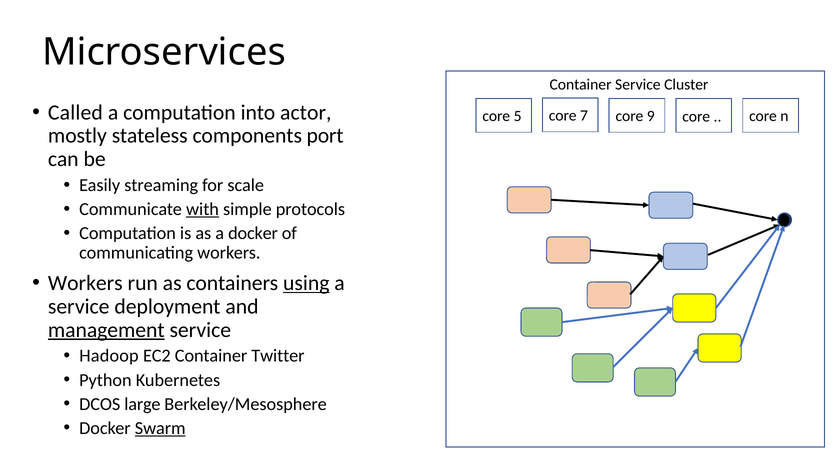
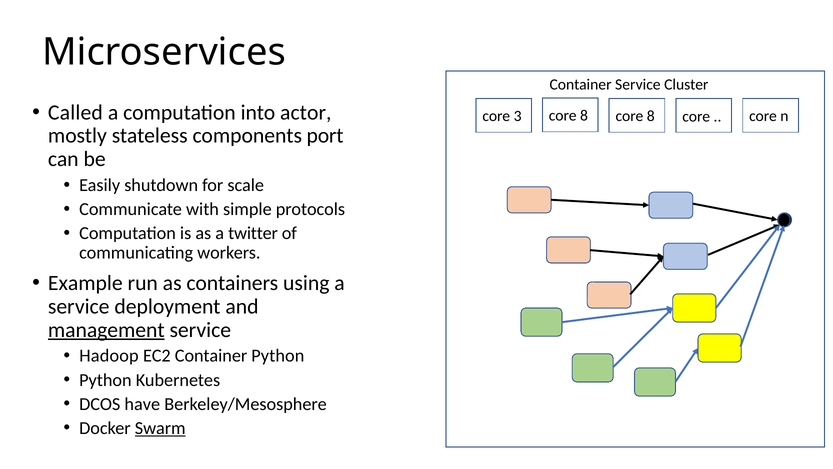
5: 5 -> 3
7 at (584, 116): 7 -> 8
9 at (651, 116): 9 -> 8
streaming: streaming -> shutdown
with underline: present -> none
a docker: docker -> twitter
Workers at (85, 283): Workers -> Example
using underline: present -> none
Container Twitter: Twitter -> Python
large: large -> have
